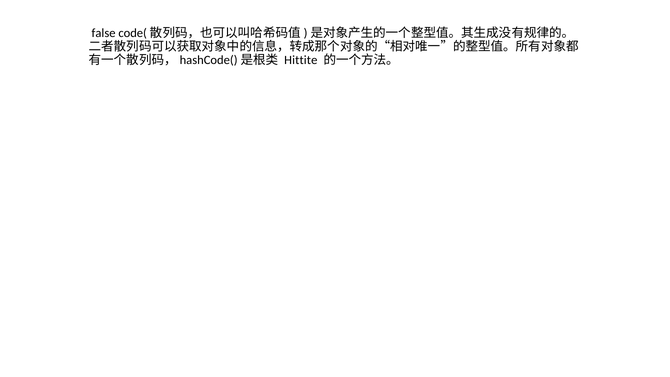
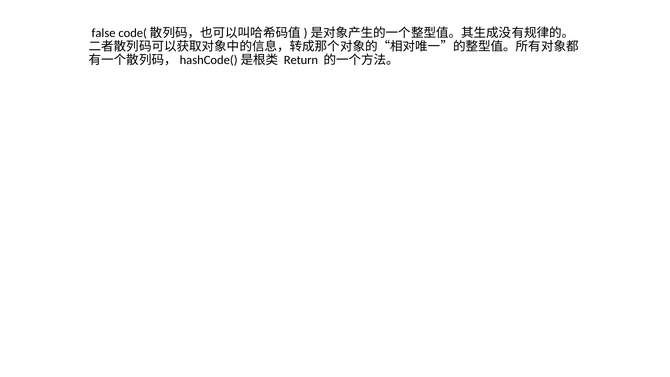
Hittite: Hittite -> Return
